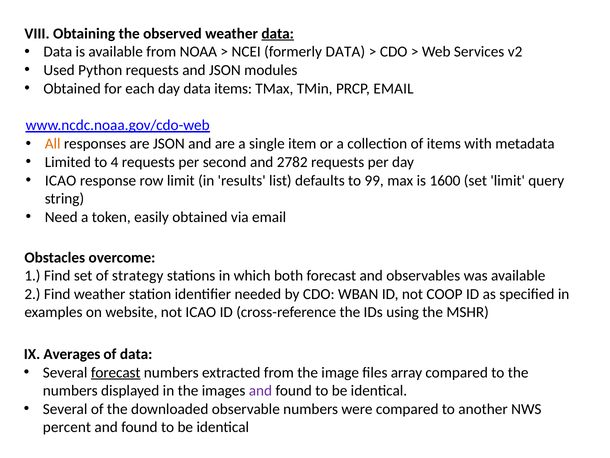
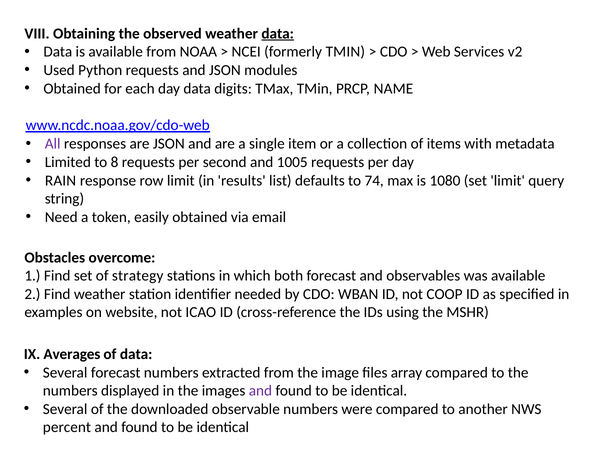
formerly DATA: DATA -> TMIN
data items: items -> digits
PRCP EMAIL: EMAIL -> NAME
All colour: orange -> purple
4: 4 -> 8
2782: 2782 -> 1005
ICAO at (61, 180): ICAO -> RAIN
99: 99 -> 74
1600: 1600 -> 1080
forecast at (116, 372) underline: present -> none
